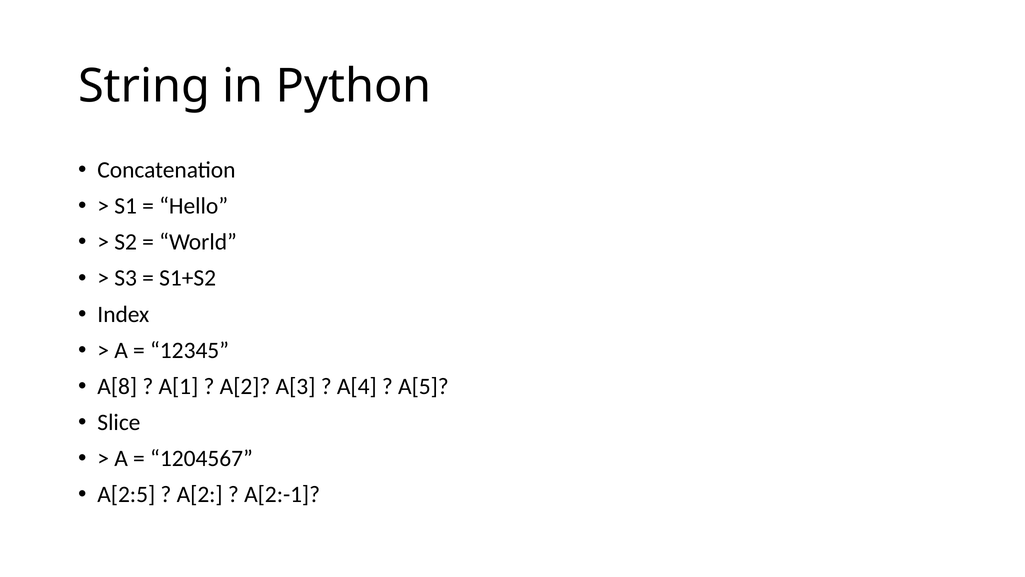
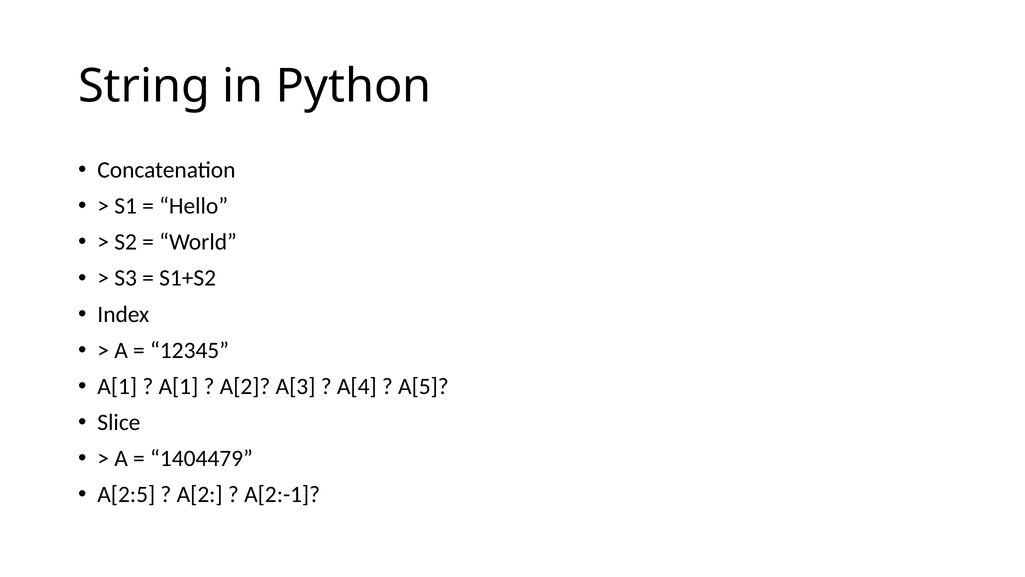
A[8 at (117, 386): A[8 -> A[1
1204567: 1204567 -> 1404479
